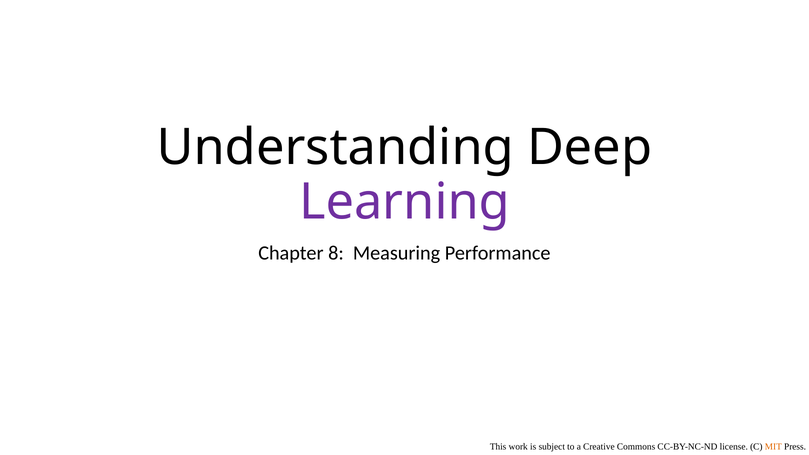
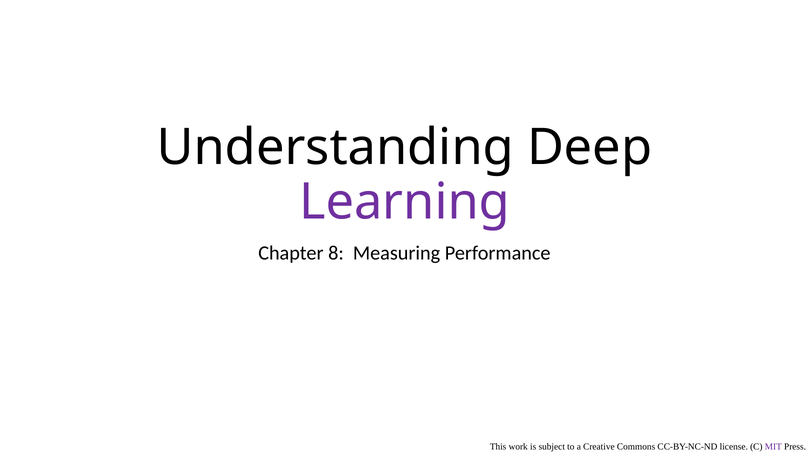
MIT colour: orange -> purple
